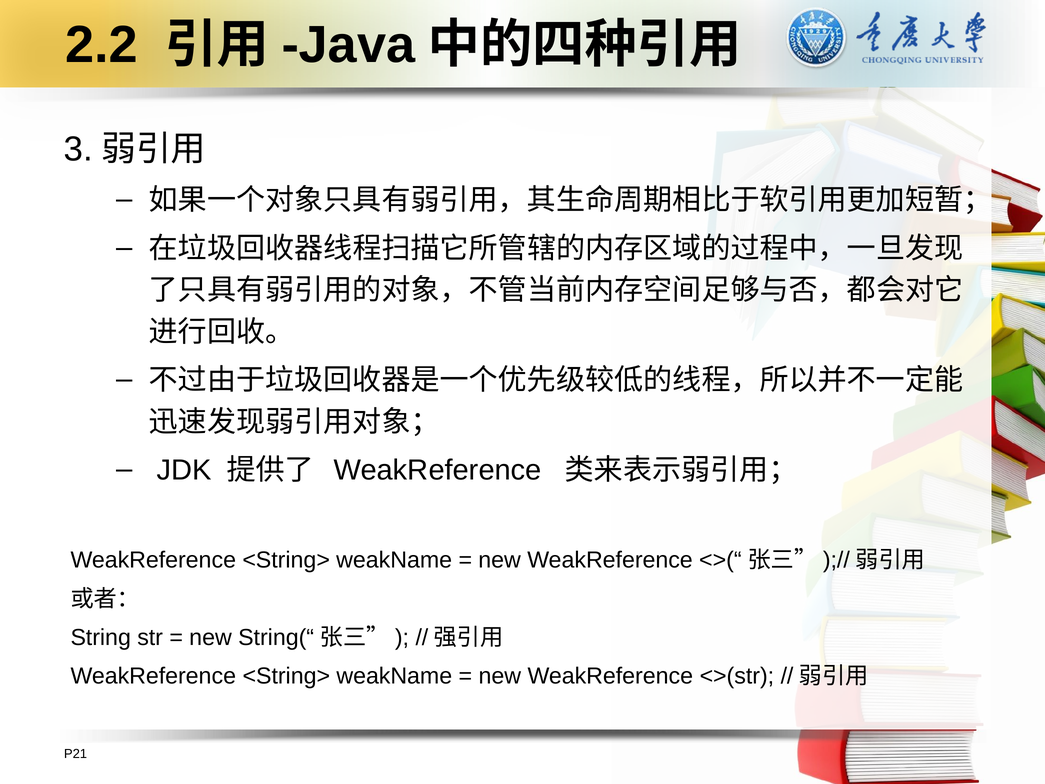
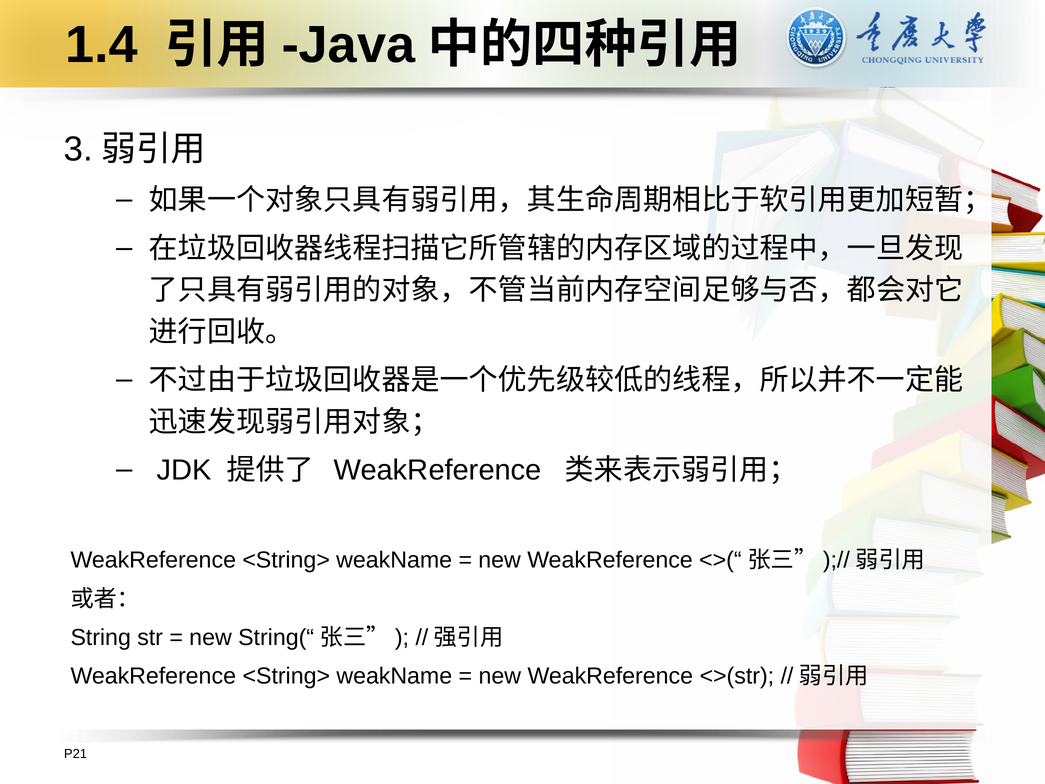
2.2: 2.2 -> 1.4
